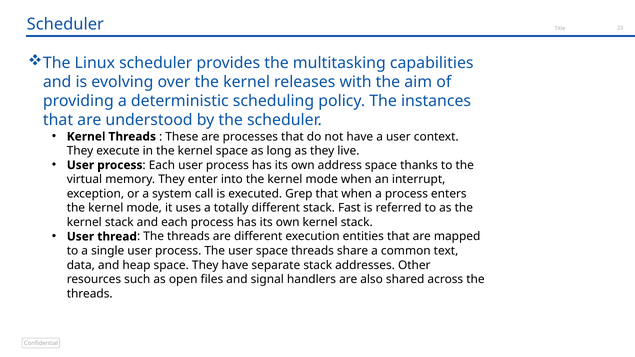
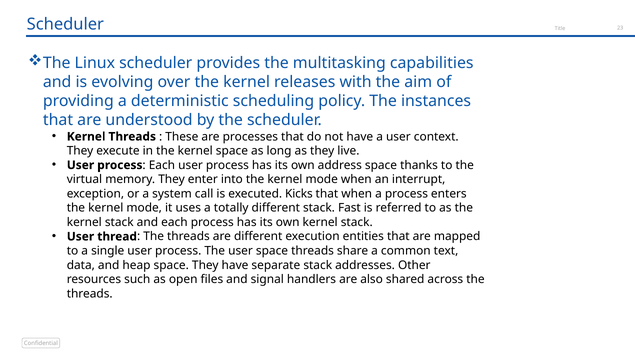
Grep: Grep -> Kicks
